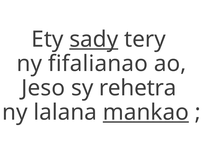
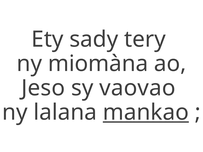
sady underline: present -> none
fifalianao: fifalianao -> miomàna
rehetra: rehetra -> vaovao
